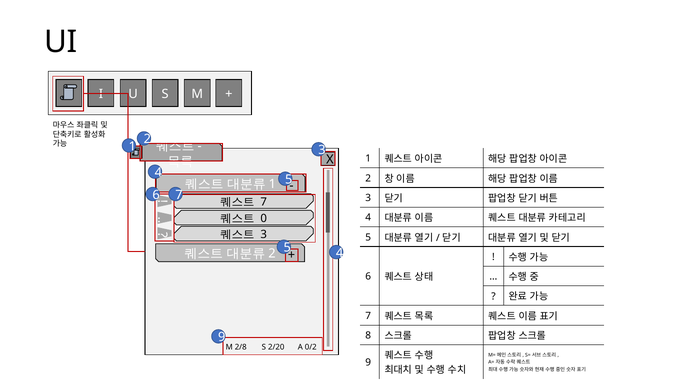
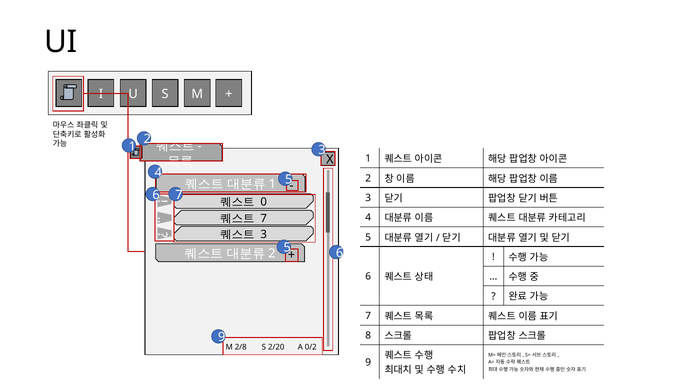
7 at (264, 202): 7 -> 0
0 at (264, 218): 0 -> 7
5 4: 4 -> 6
